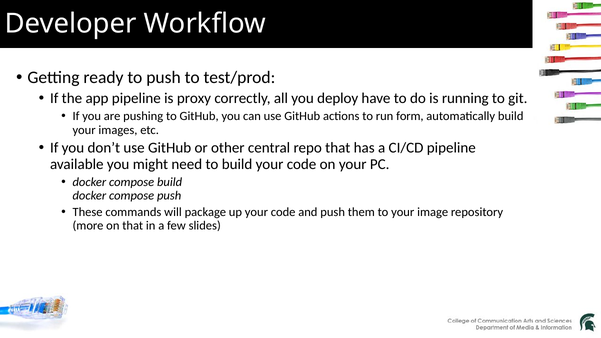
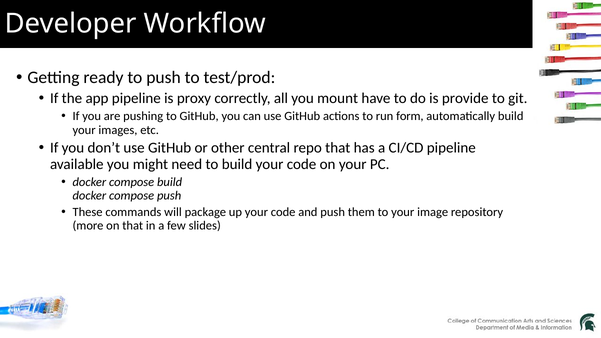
deploy: deploy -> mount
running: running -> provide
